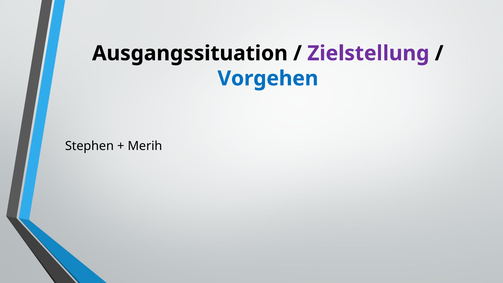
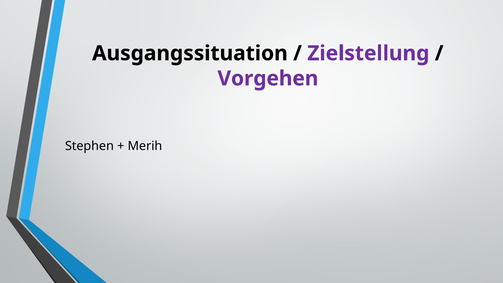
Vorgehen colour: blue -> purple
